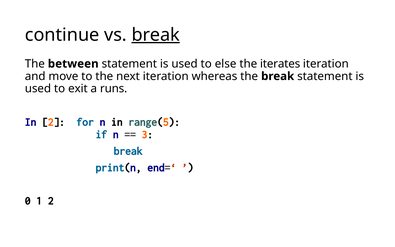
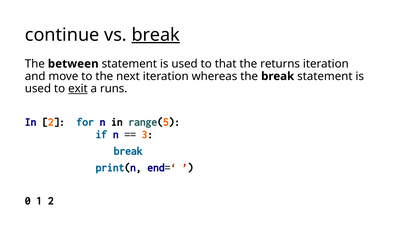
else: else -> that
iterates: iterates -> returns
exit underline: none -> present
